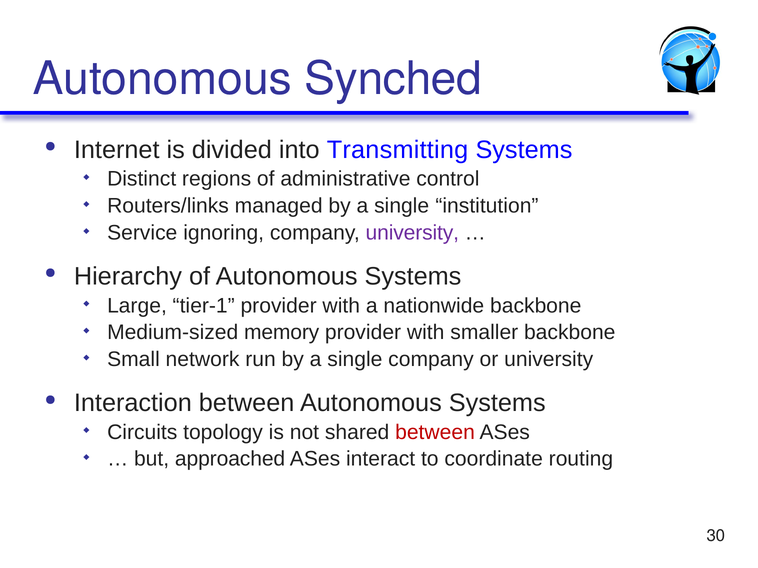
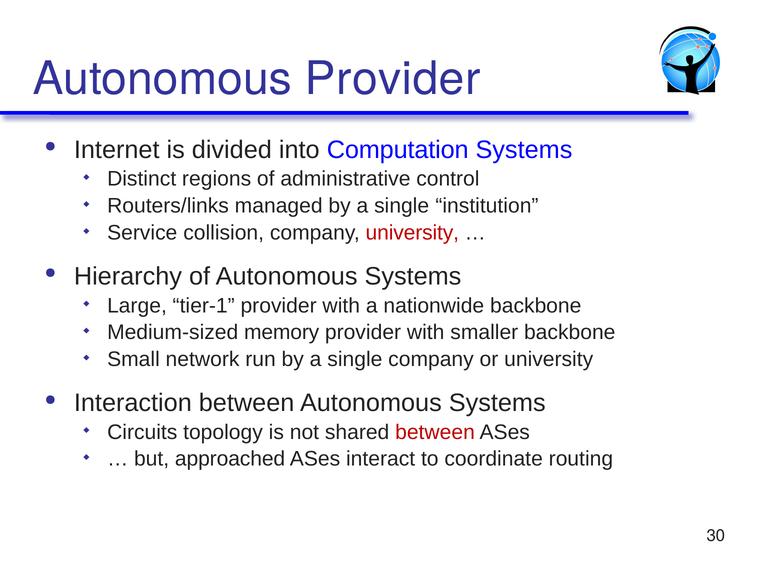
Autonomous Synched: Synched -> Provider
Transmitting: Transmitting -> Computation
ignoring: ignoring -> collision
university at (412, 233) colour: purple -> red
